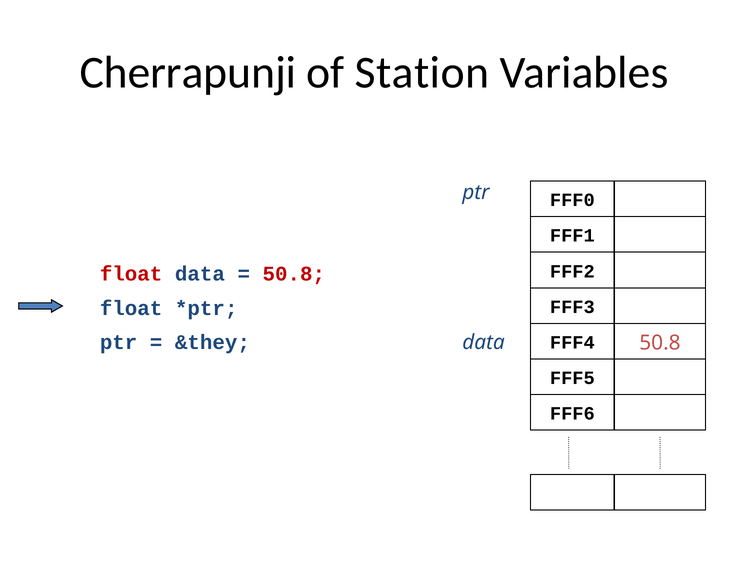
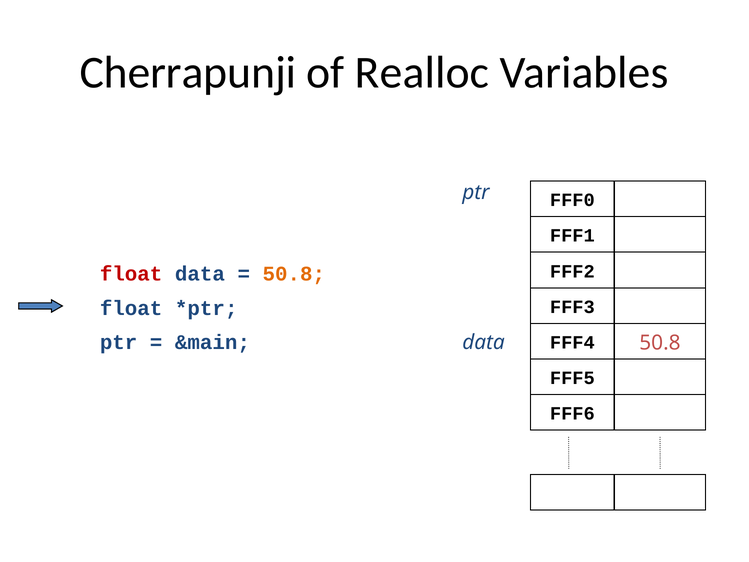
Station: Station -> Realloc
50.8 at (294, 274) colour: red -> orange
&they: &they -> &main
